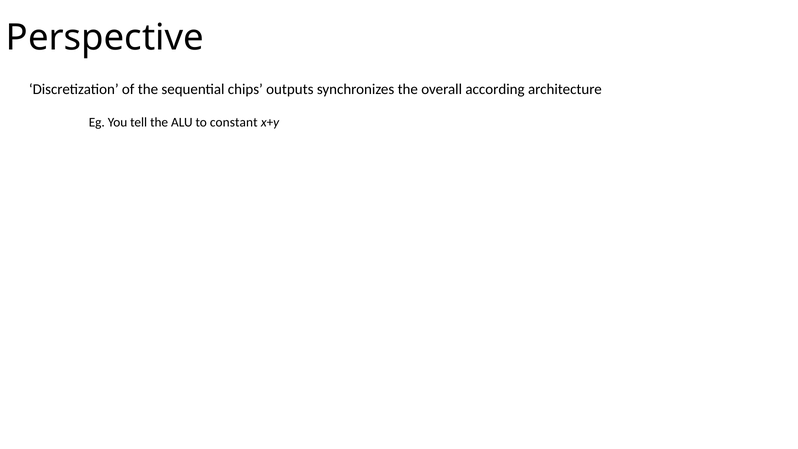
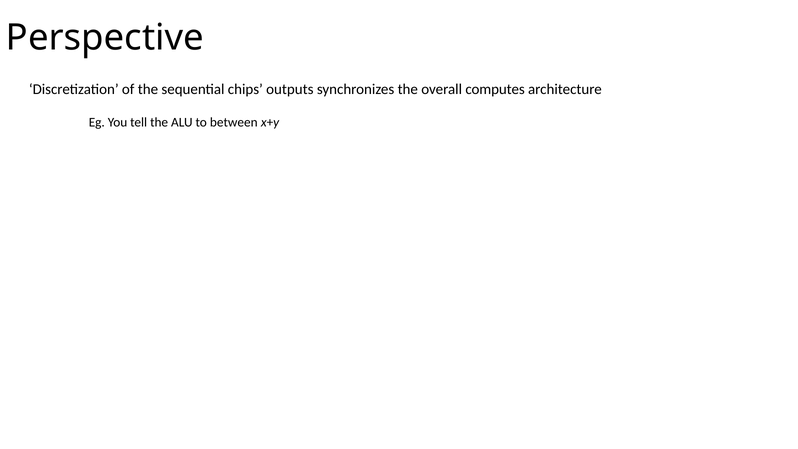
according: according -> computes
to constant: constant -> between
